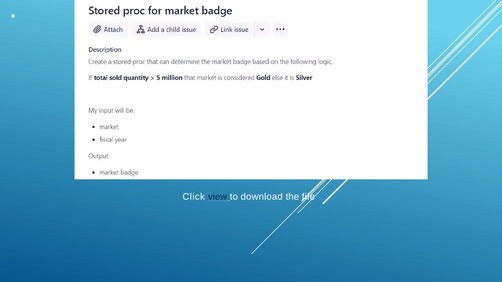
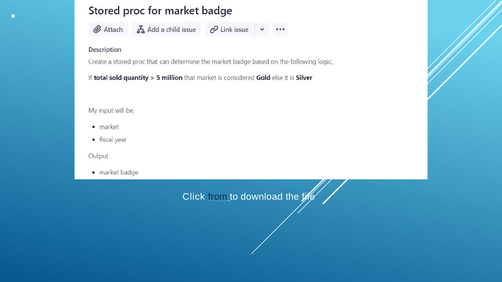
view: view -> from
